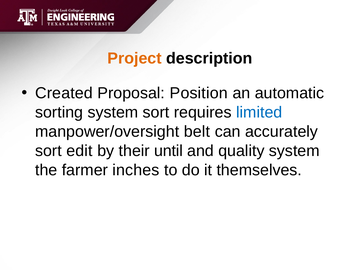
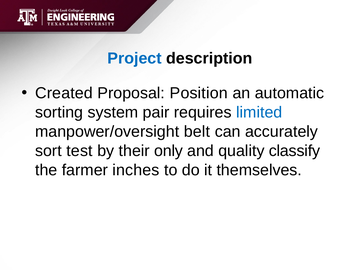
Project colour: orange -> blue
system sort: sort -> pair
edit: edit -> test
until: until -> only
quality system: system -> classify
